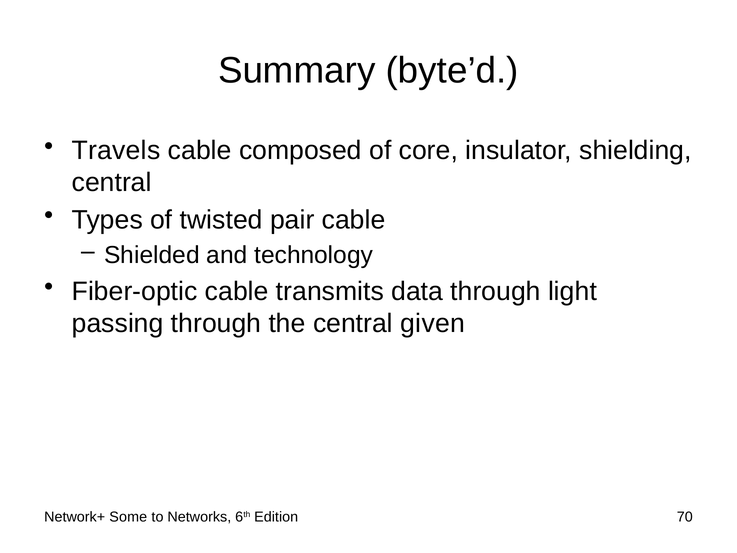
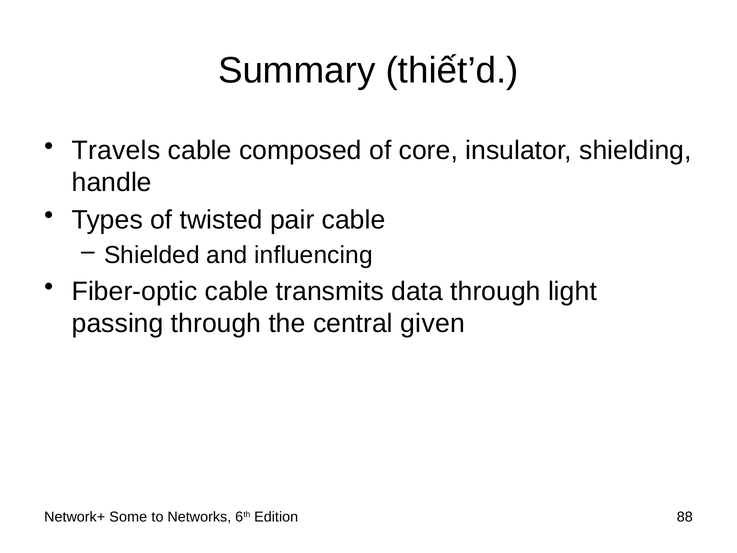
byte’d: byte’d -> thiết’d
central at (112, 182): central -> handle
technology: technology -> influencing
70: 70 -> 88
